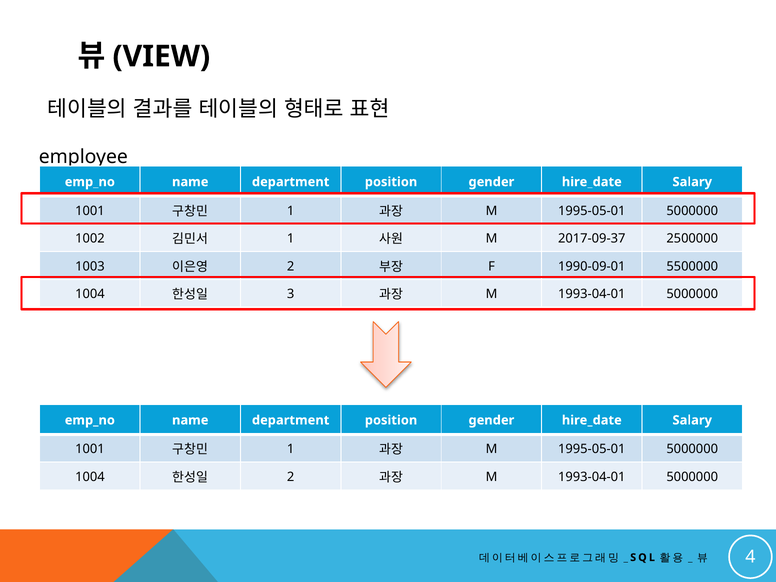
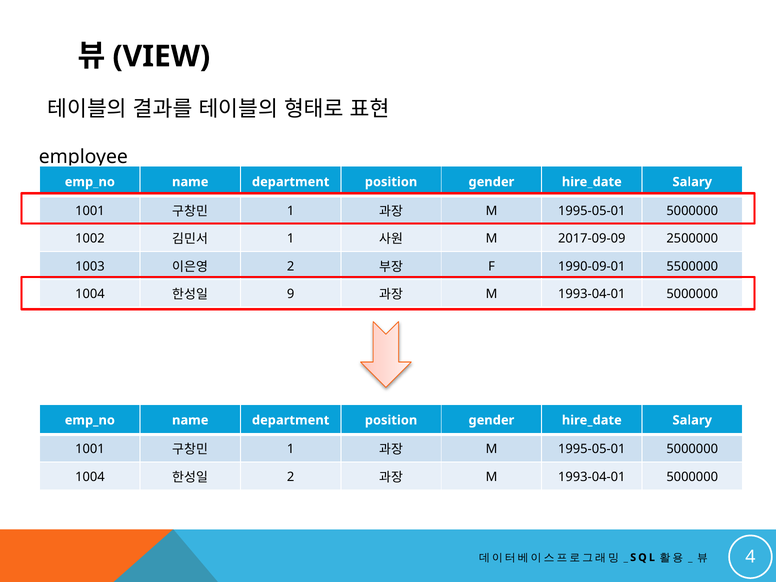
2017-09-37: 2017-09-37 -> 2017-09-09
3: 3 -> 9
